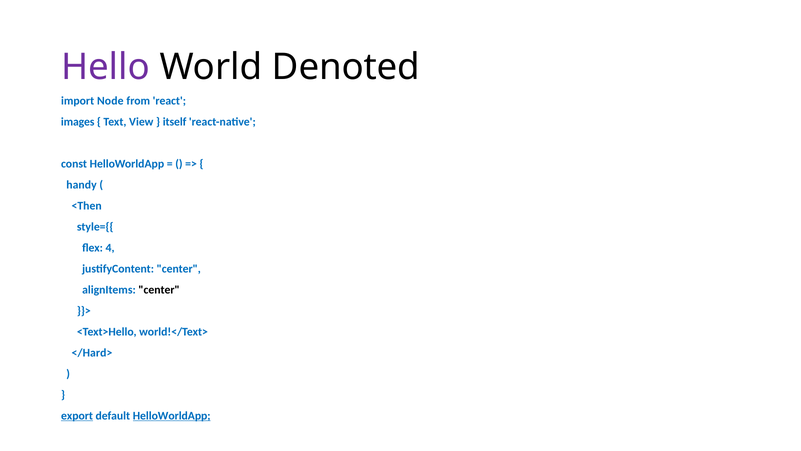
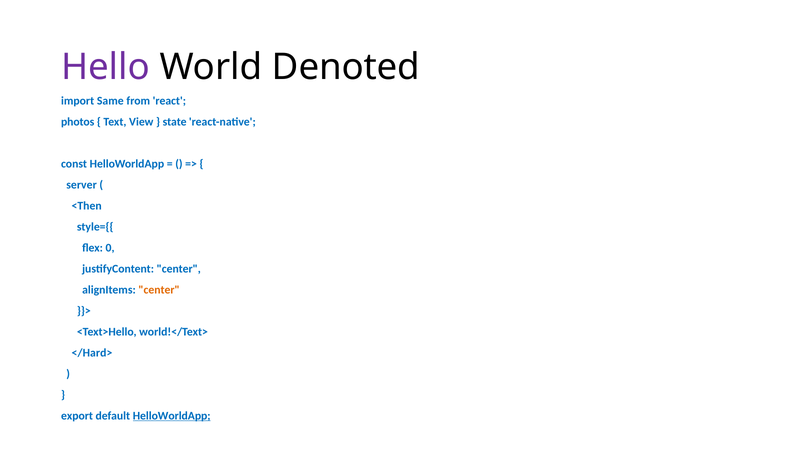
Node: Node -> Same
images: images -> photos
itself: itself -> state
handy: handy -> server
4: 4 -> 0
center at (159, 290) colour: black -> orange
export underline: present -> none
